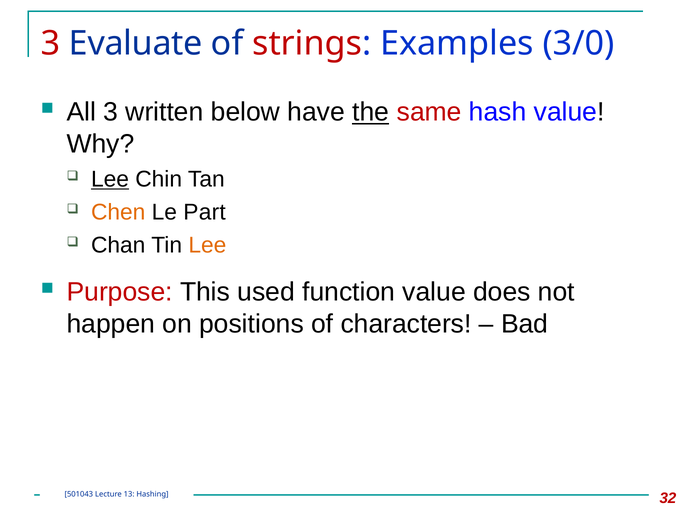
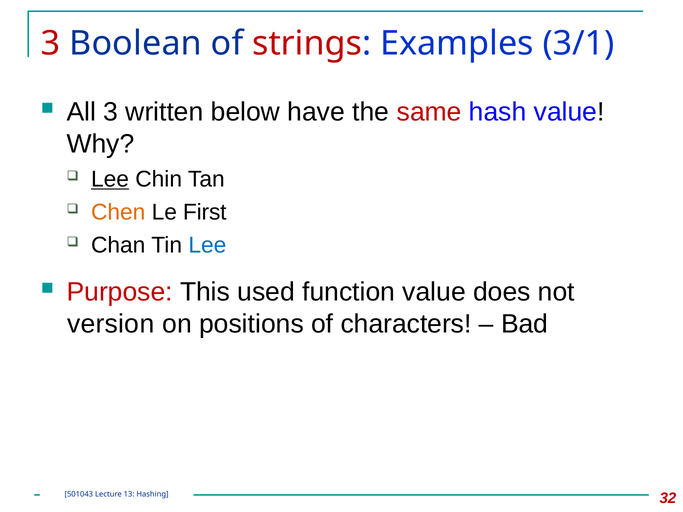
Evaluate: Evaluate -> Boolean
3/0: 3/0 -> 3/1
the underline: present -> none
Part: Part -> First
Lee at (207, 245) colour: orange -> blue
happen: happen -> version
